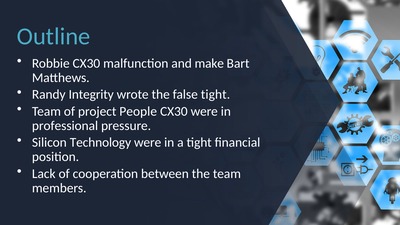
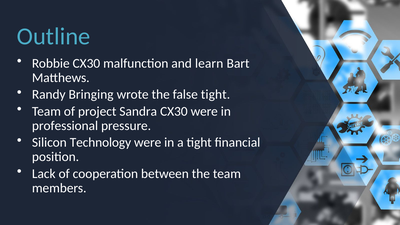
make: make -> learn
Integrity: Integrity -> Bringing
People: People -> Sandra
